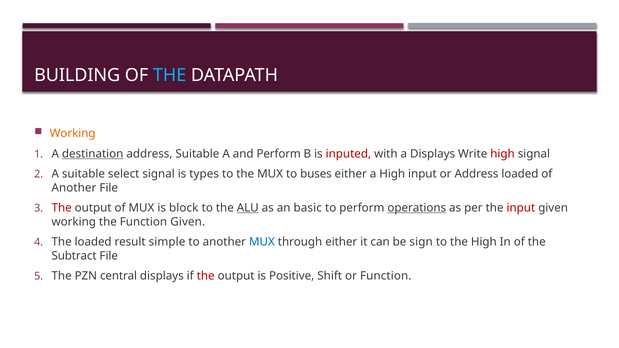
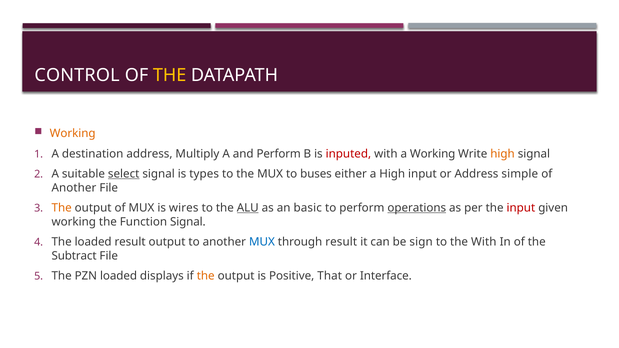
BUILDING: BUILDING -> CONTROL
THE at (170, 75) colour: light blue -> yellow
destination underline: present -> none
address Suitable: Suitable -> Multiply
a Displays: Displays -> Working
high at (503, 154) colour: red -> orange
select underline: none -> present
Address loaded: loaded -> simple
The at (62, 208) colour: red -> orange
block: block -> wires
Function Given: Given -> Signal
result simple: simple -> output
through either: either -> result
the High: High -> With
PZN central: central -> loaded
the at (206, 276) colour: red -> orange
Shift: Shift -> That
or Function: Function -> Interface
